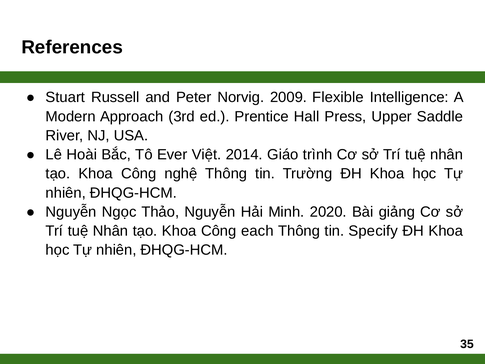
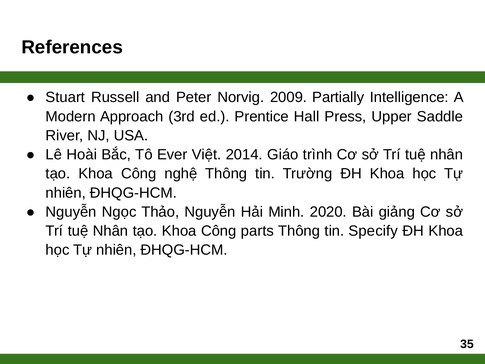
Flexible: Flexible -> Partially
each: each -> parts
